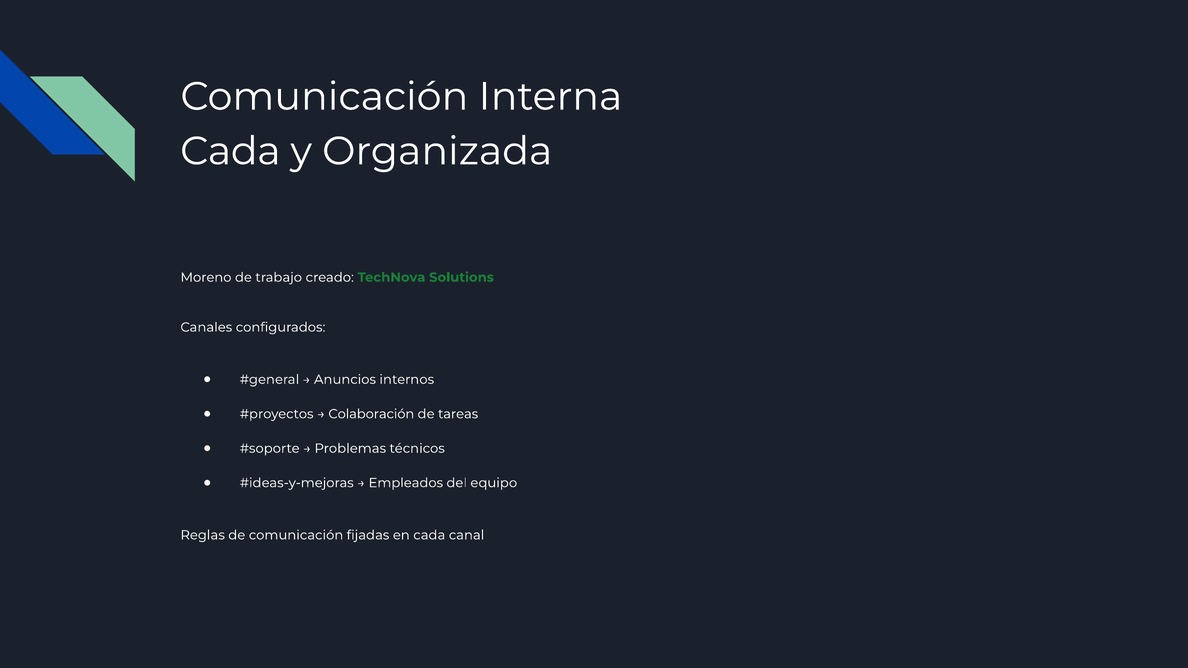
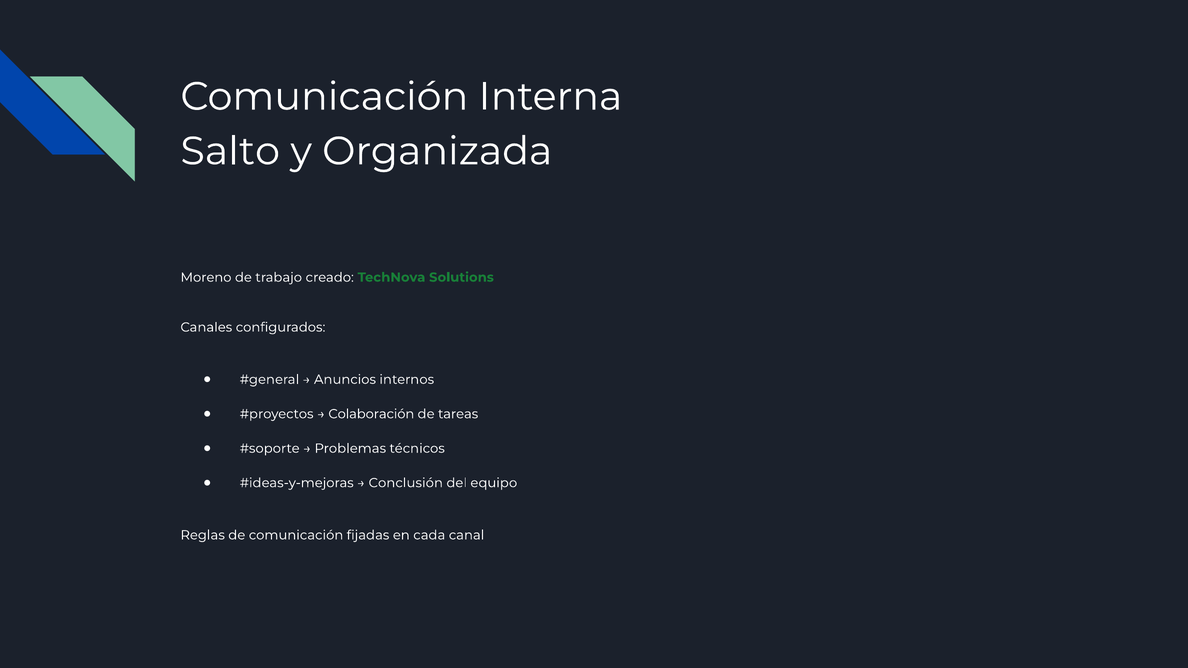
Cada at (230, 151): Cada -> Salto
Empleados: Empleados -> Conclusión
